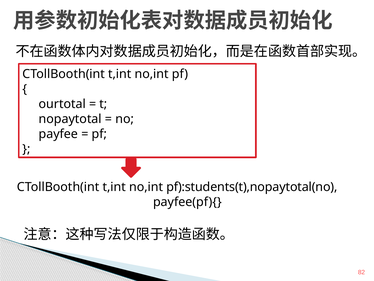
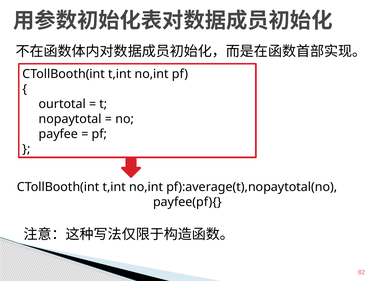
pf):students(t),nopaytotal(no: pf):students(t),nopaytotal(no -> pf):average(t),nopaytotal(no
